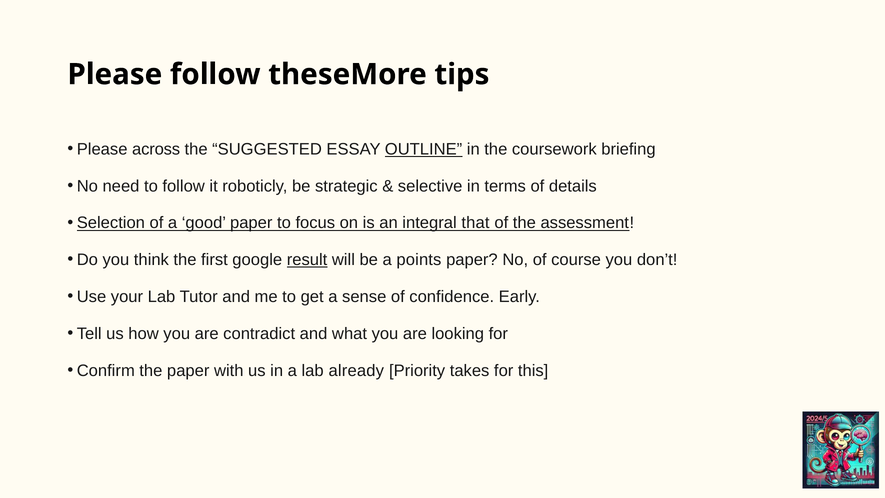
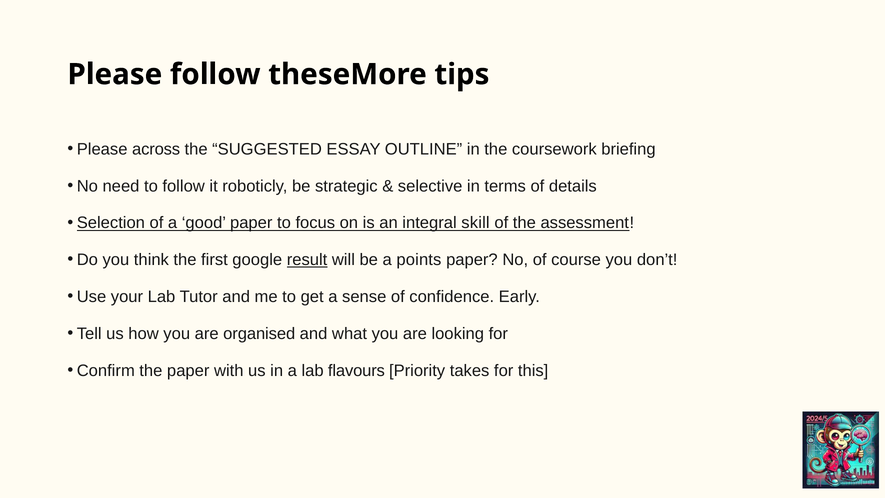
OUTLINE underline: present -> none
that: that -> skill
contradict: contradict -> organised
already: already -> flavours
